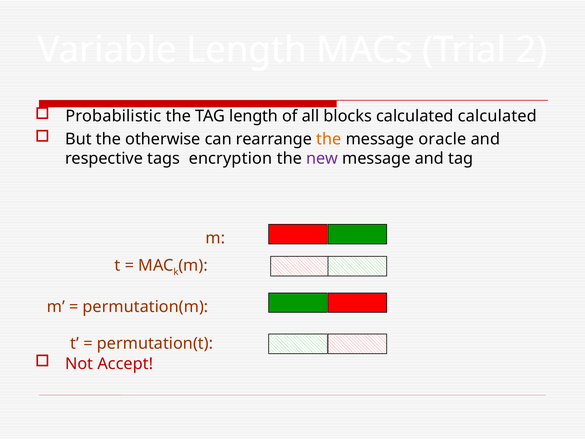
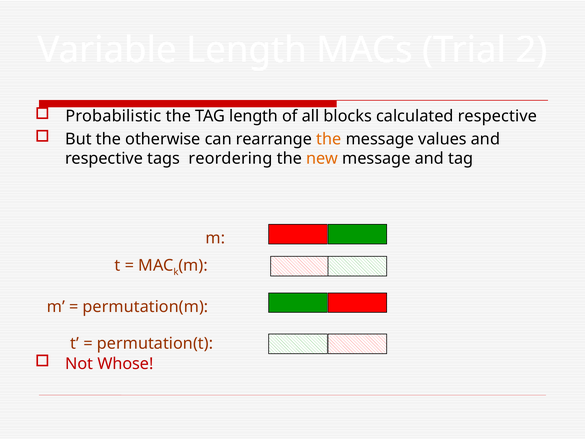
calculated calculated: calculated -> respective
oracle: oracle -> values
encryption: encryption -> reordering
new colour: purple -> orange
Accept: Accept -> Whose
